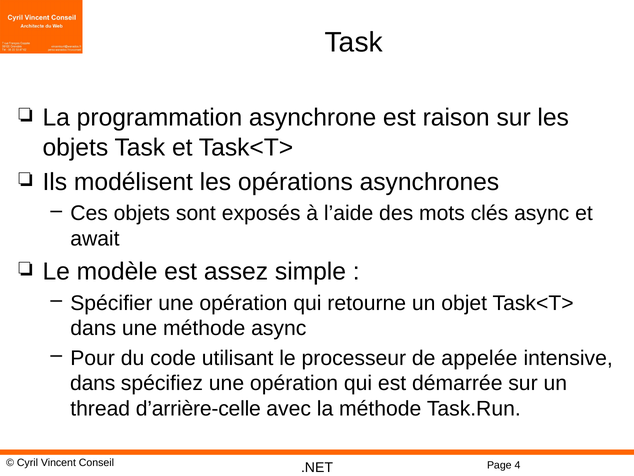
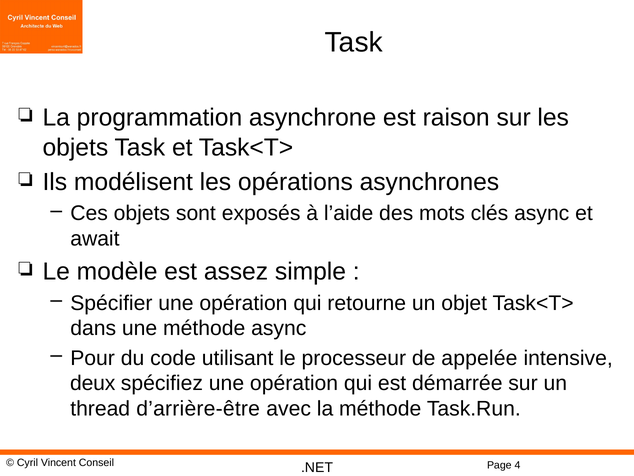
dans at (93, 383): dans -> deux
d’arrière-celle: d’arrière-celle -> d’arrière-être
